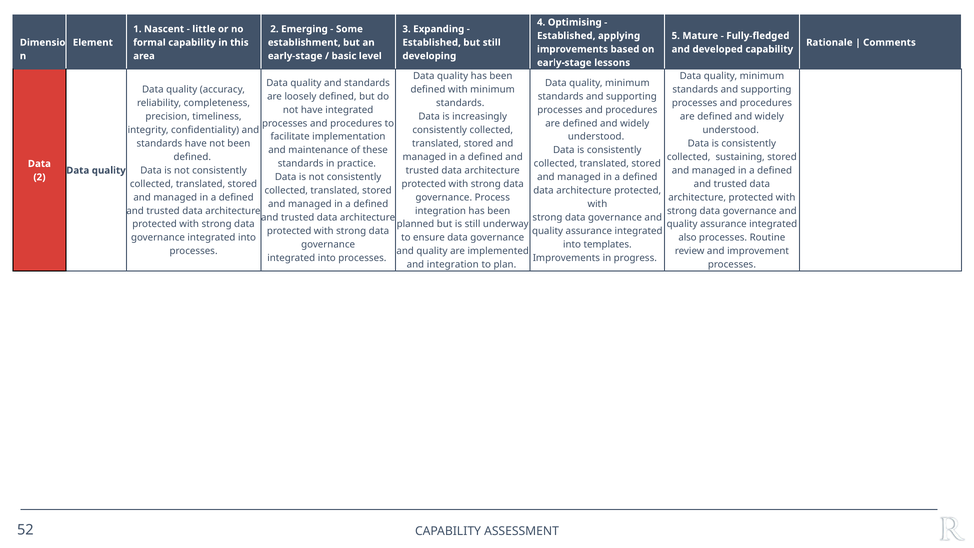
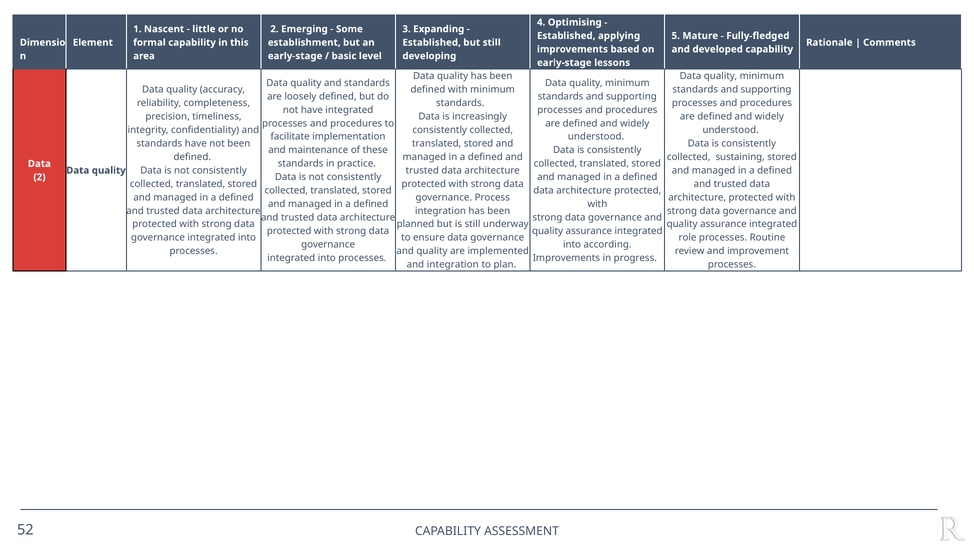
also: also -> role
templates: templates -> according
